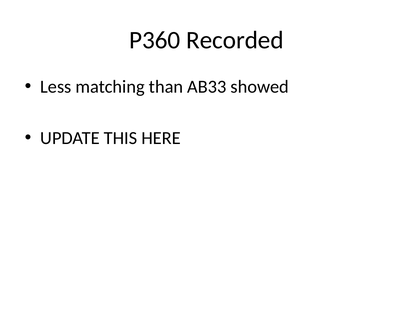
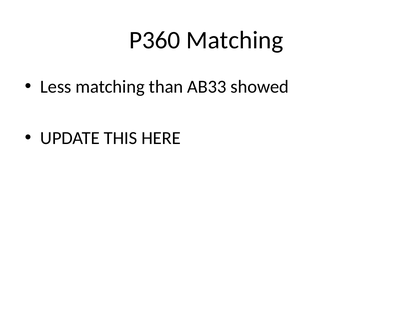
P360 Recorded: Recorded -> Matching
